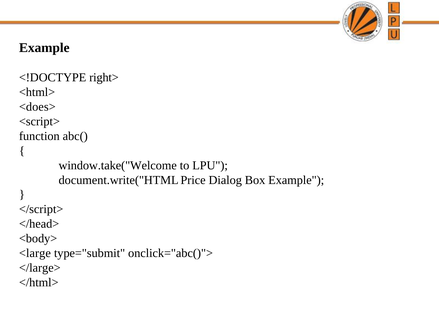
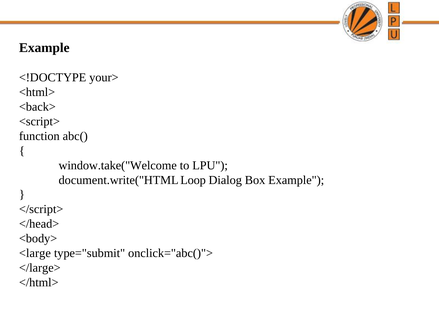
right>: right> -> your>
<does>: <does> -> <back>
Price: Price -> Loop
